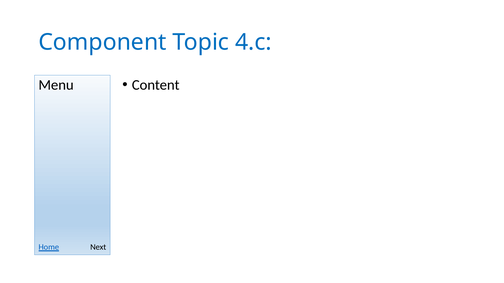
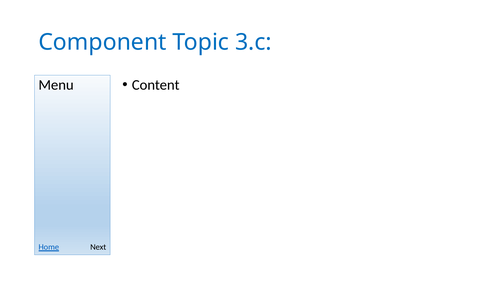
4.c: 4.c -> 3.c
